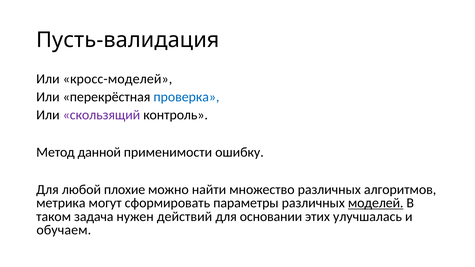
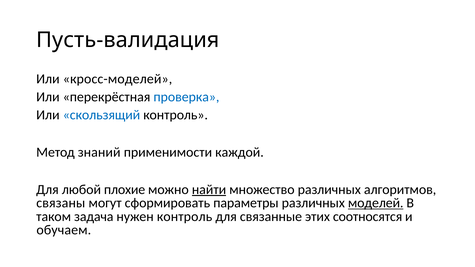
скользящий colour: purple -> blue
данной: данной -> знаний
ошибку: ошибку -> каждой
найти underline: none -> present
метрика: метрика -> связаны
нужен действий: действий -> контроль
основании: основании -> связанные
улучшалась: улучшалась -> соотносятся
